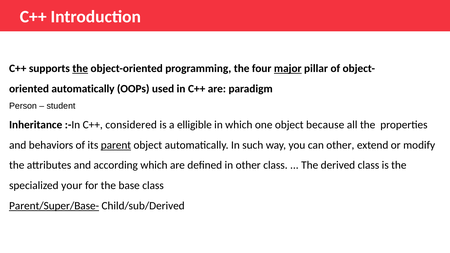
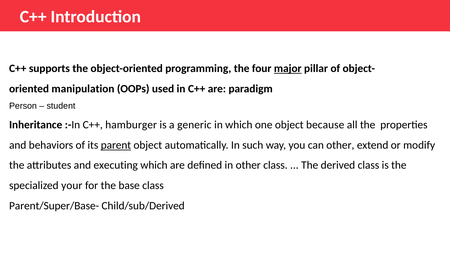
the at (80, 69) underline: present -> none
automatically at (83, 89): automatically -> manipulation
considered: considered -> hamburger
elligible: elligible -> generic
according: according -> executing
Parent/Super/Base- underline: present -> none
